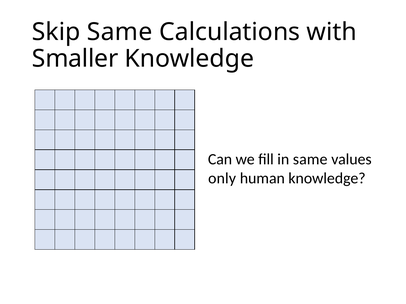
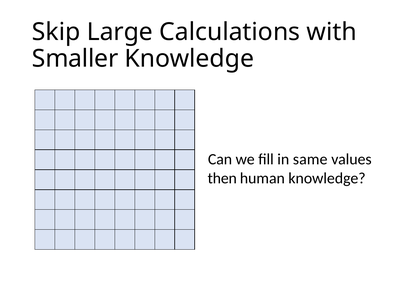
Skip Same: Same -> Large
only: only -> then
